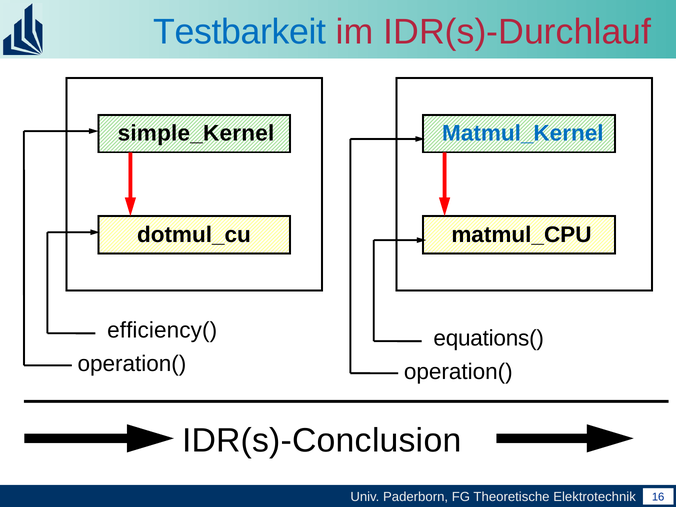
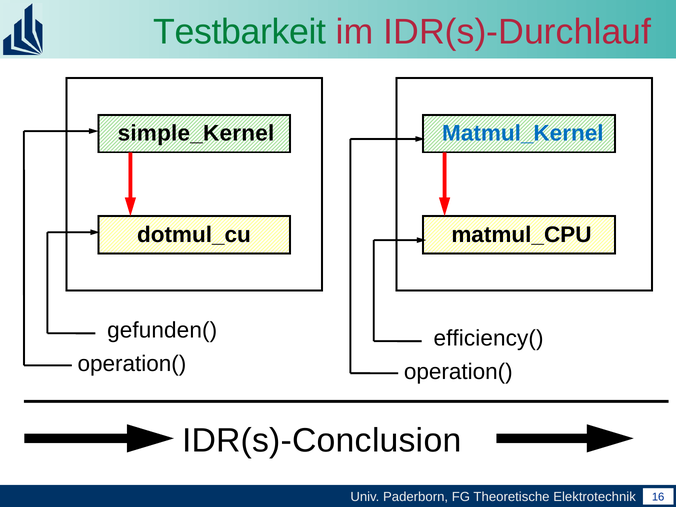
Testbarkeit colour: blue -> green
efficiency(: efficiency( -> gefunden(
equations(: equations( -> efficiency(
